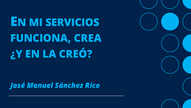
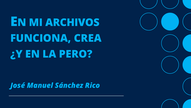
SERVICIOS: SERVICIOS -> ARCHIVOS
CREÓ: CREÓ -> PERO
